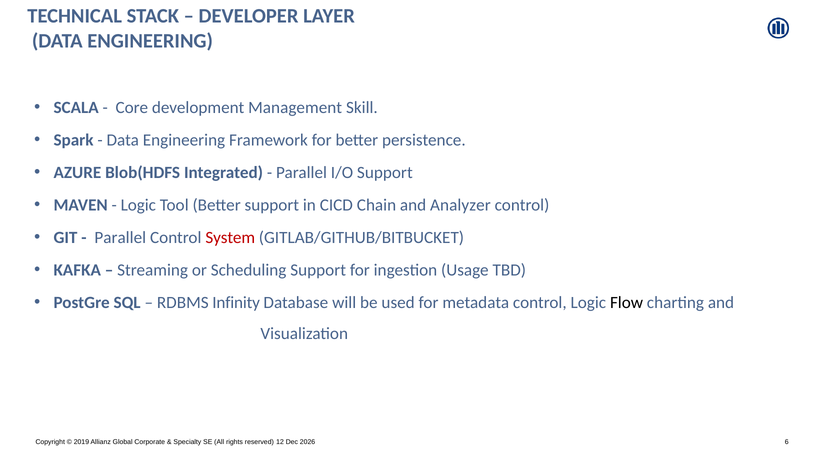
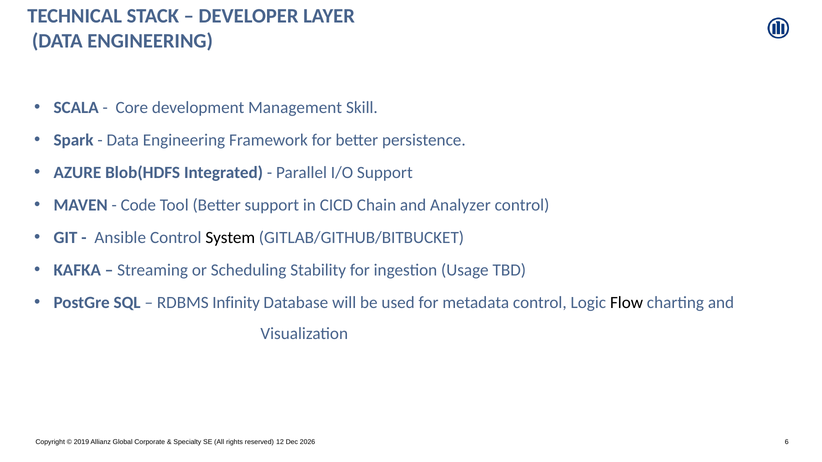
Logic at (138, 205): Logic -> Code
Parallel at (120, 238): Parallel -> Ansible
System colour: red -> black
Scheduling Support: Support -> Stability
